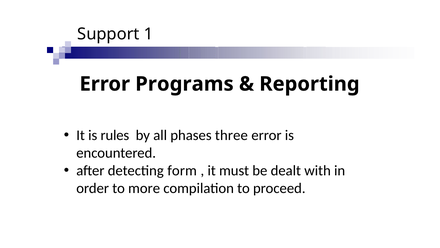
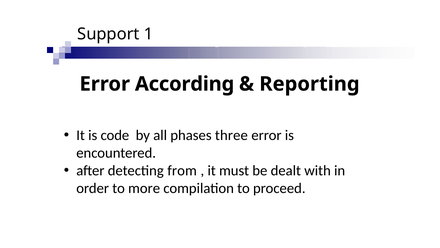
Programs: Programs -> According
rules: rules -> code
form: form -> from
